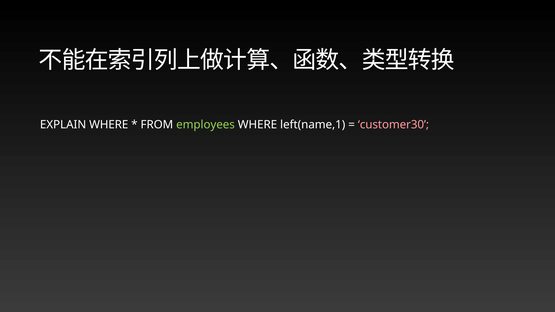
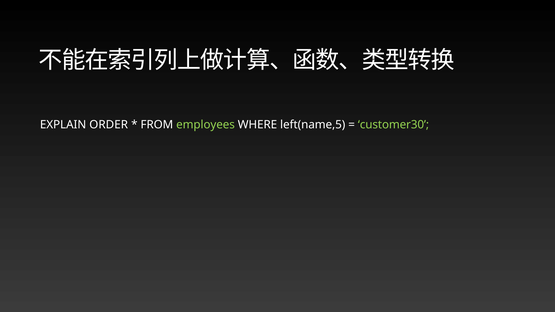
EXPLAIN WHERE: WHERE -> ORDER
left(name,1: left(name,1 -> left(name,5
customer30 colour: pink -> light green
